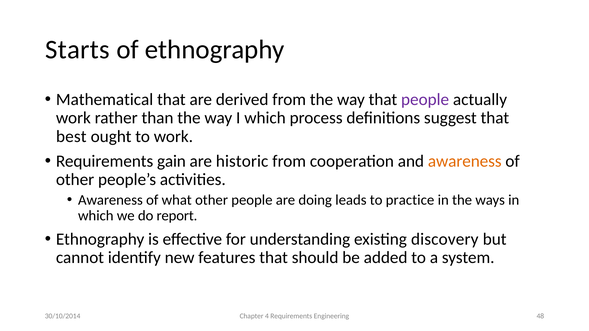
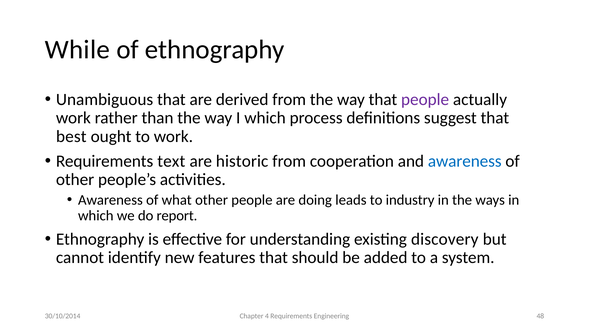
Starts: Starts -> While
Mathematical: Mathematical -> Unambiguous
gain: gain -> text
awareness at (465, 161) colour: orange -> blue
practice: practice -> industry
